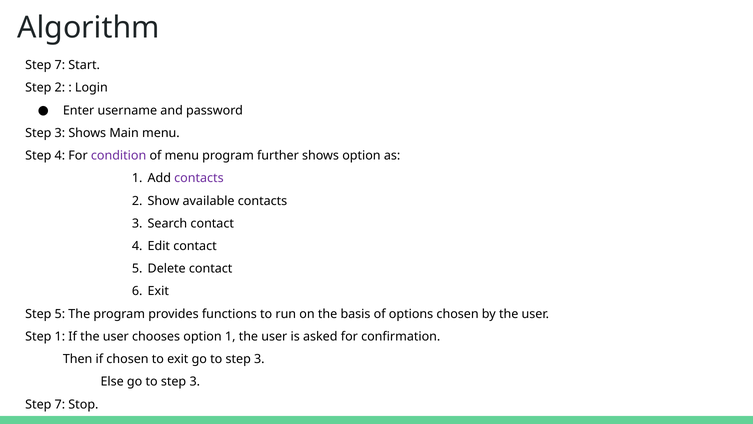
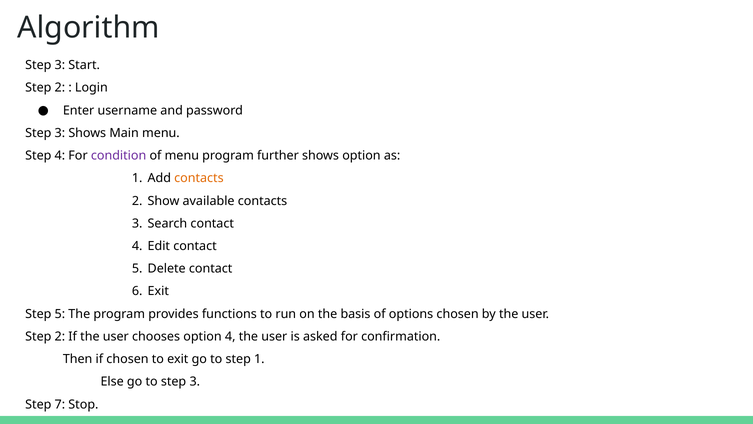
7 at (60, 65): 7 -> 3
contacts at (199, 178) colour: purple -> orange
1 at (60, 336): 1 -> 2
option 1: 1 -> 4
3 at (259, 359): 3 -> 1
